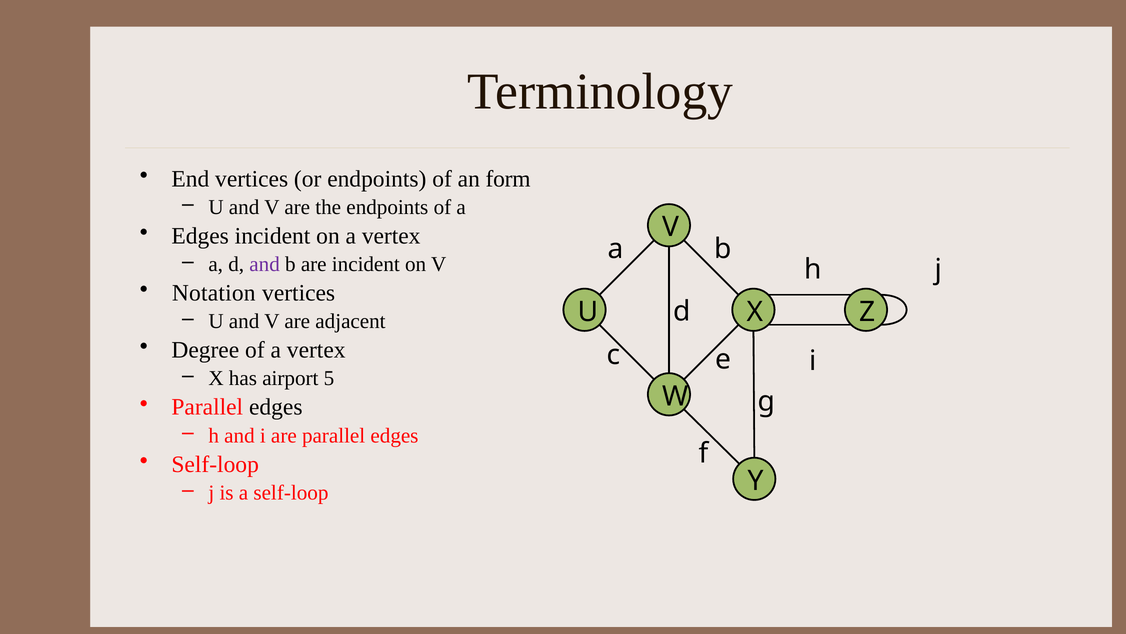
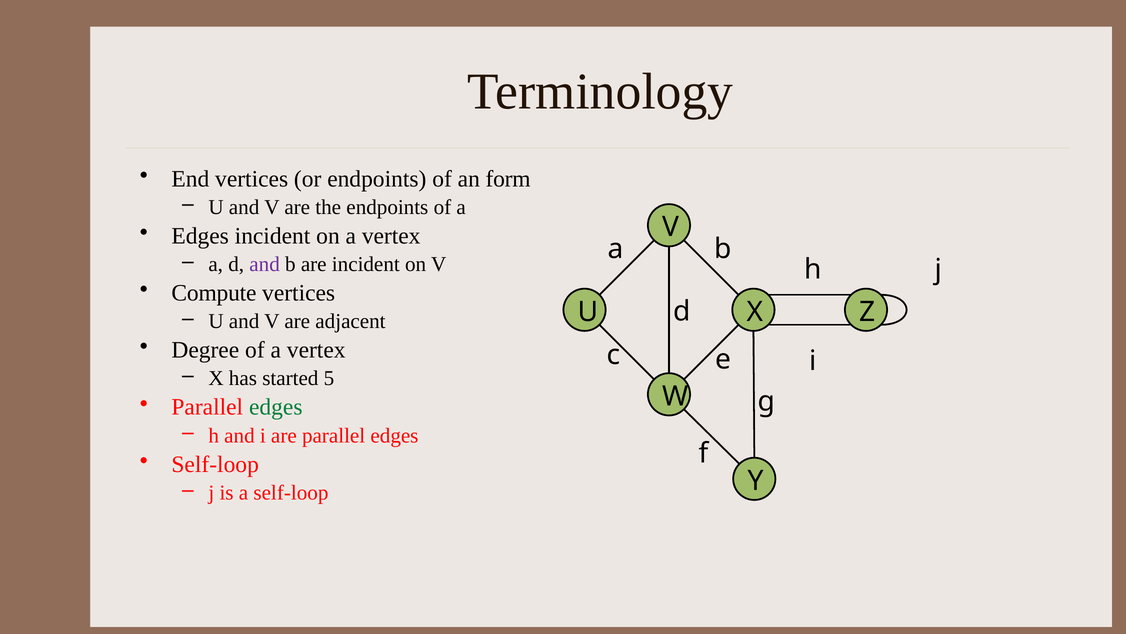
Notation: Notation -> Compute
airport: airport -> started
edges at (276, 407) colour: black -> green
